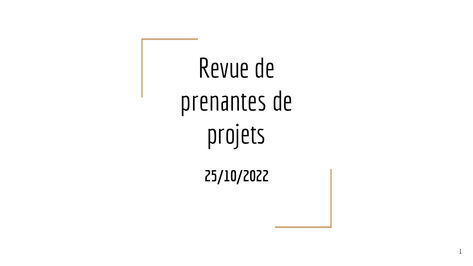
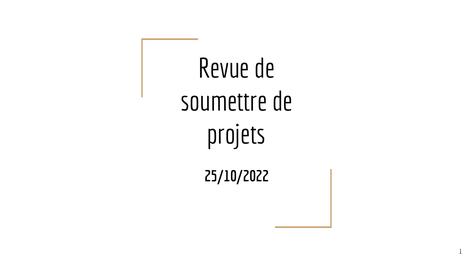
prenantes: prenantes -> soumettre
